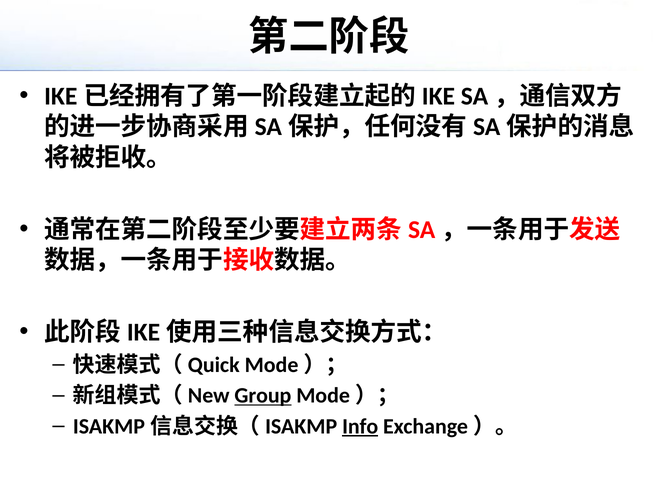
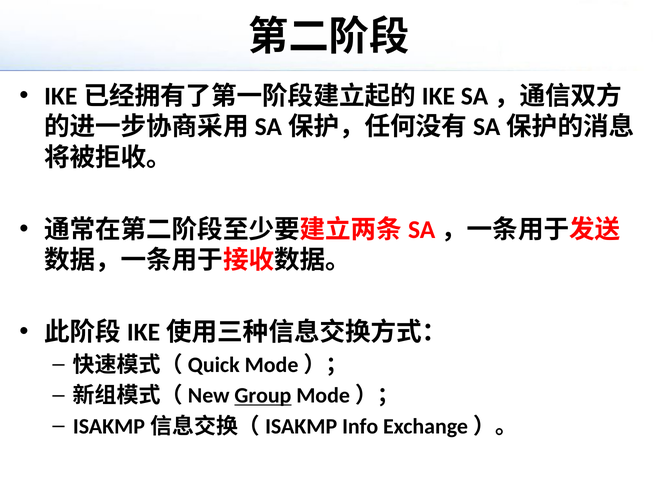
Info underline: present -> none
